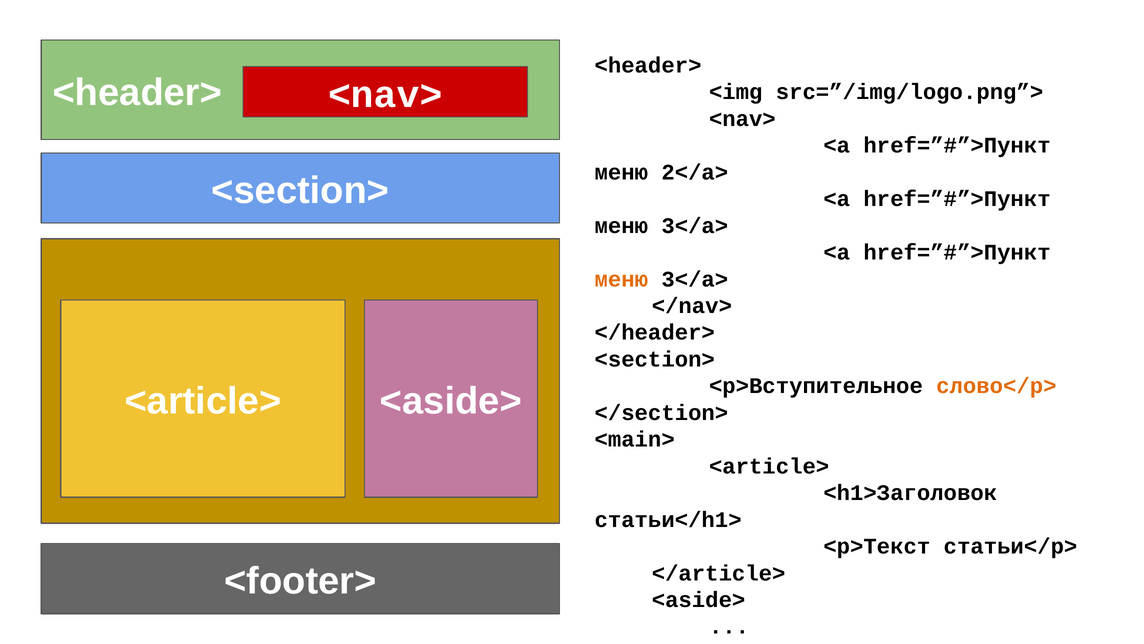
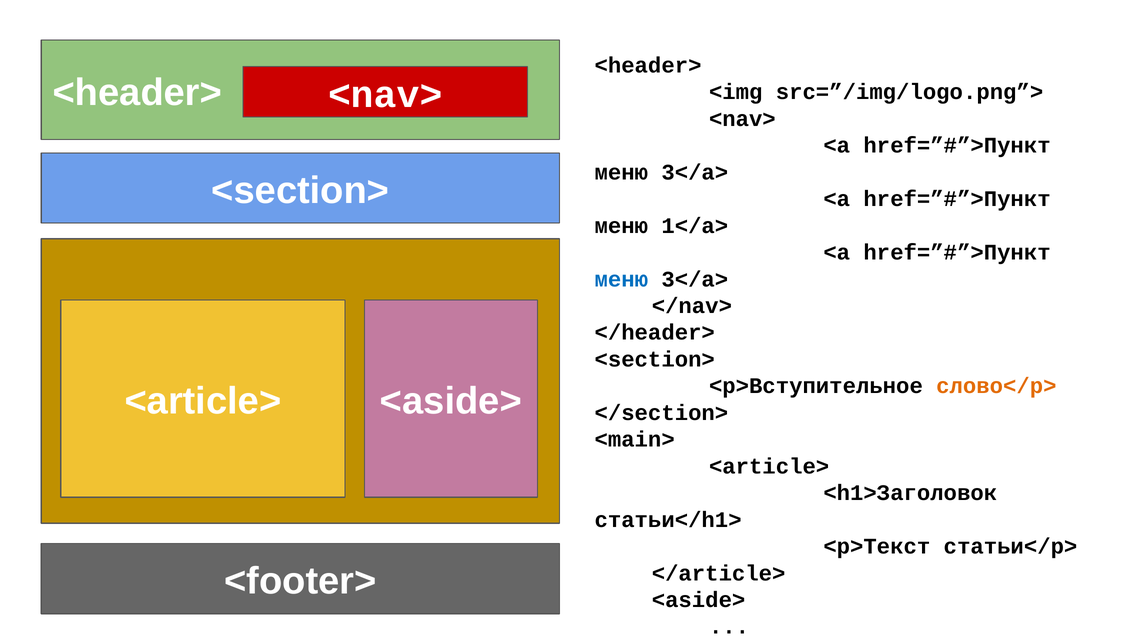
2</a> at (695, 172): 2</a> -> 3</a>
3</a> at (695, 226): 3</a> -> 1</a>
меню at (621, 279) colour: orange -> blue
